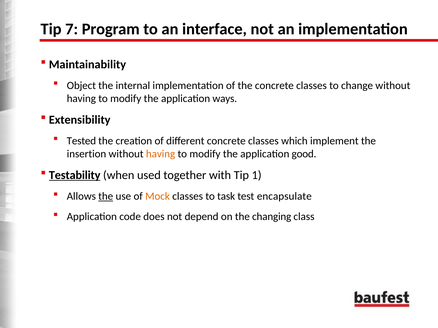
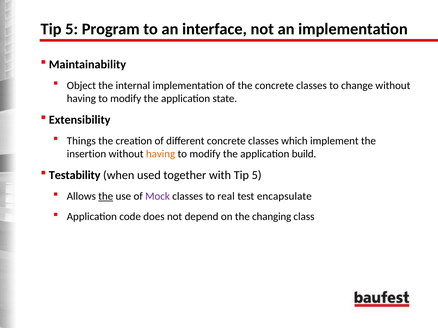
7 at (72, 29): 7 -> 5
ways: ways -> state
Tested: Tested -> Things
good: good -> build
Testability underline: present -> none
with Tip 1: 1 -> 5
Mock colour: orange -> purple
task: task -> real
